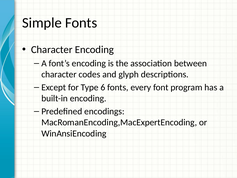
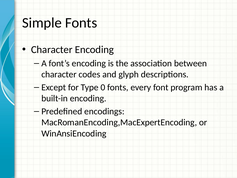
6: 6 -> 0
